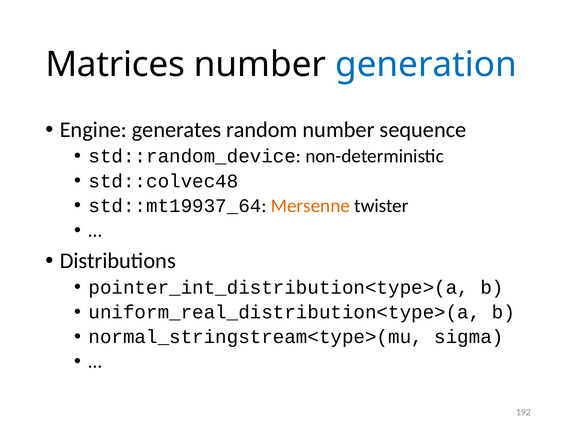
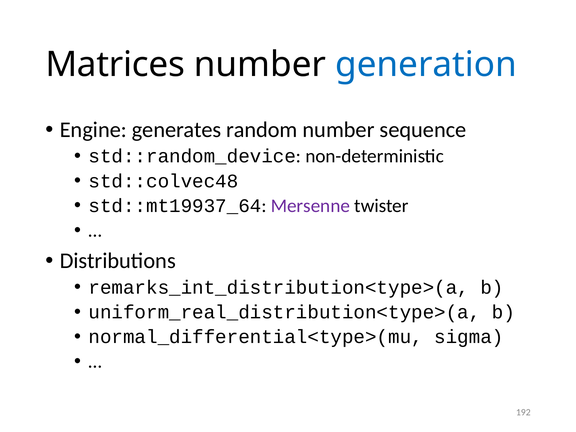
Mersenne colour: orange -> purple
pointer_int_distribution<type>(a: pointer_int_distribution<type>(a -> remarks_int_distribution<type>(a
normal_stringstream<type>(mu: normal_stringstream<type>(mu -> normal_differential<type>(mu
